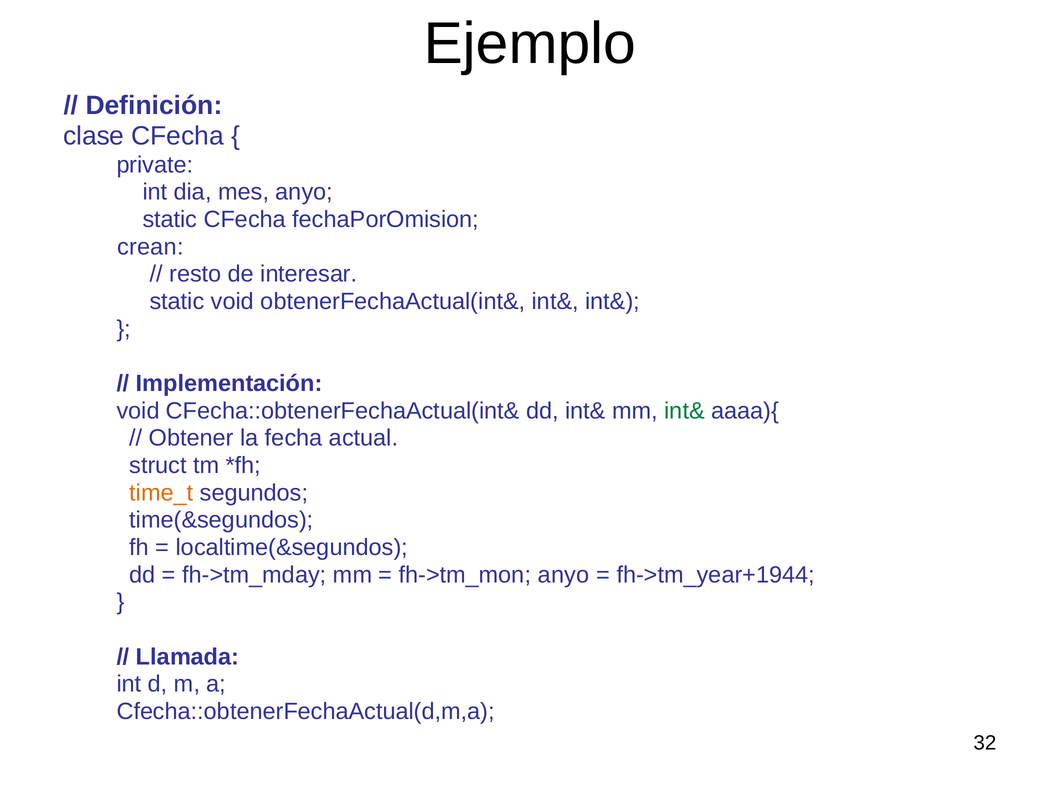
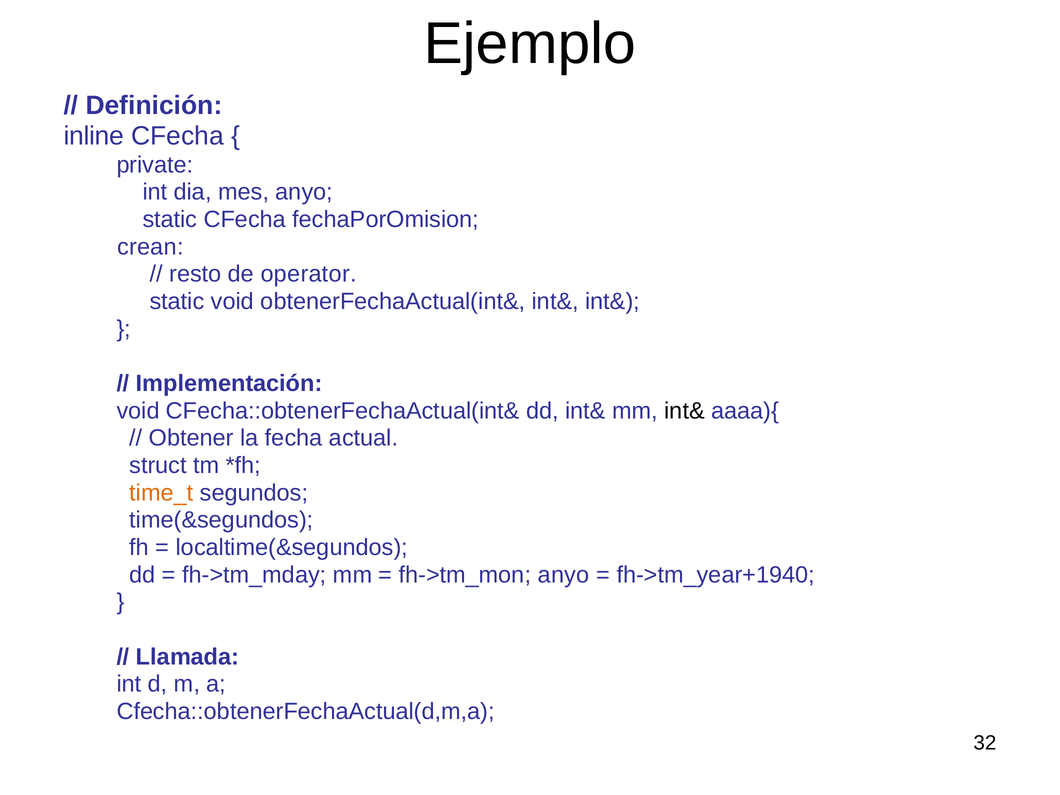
clase: clase -> inline
interesar: interesar -> operator
int& at (684, 411) colour: green -> black
fh->tm_year+1944: fh->tm_year+1944 -> fh->tm_year+1940
